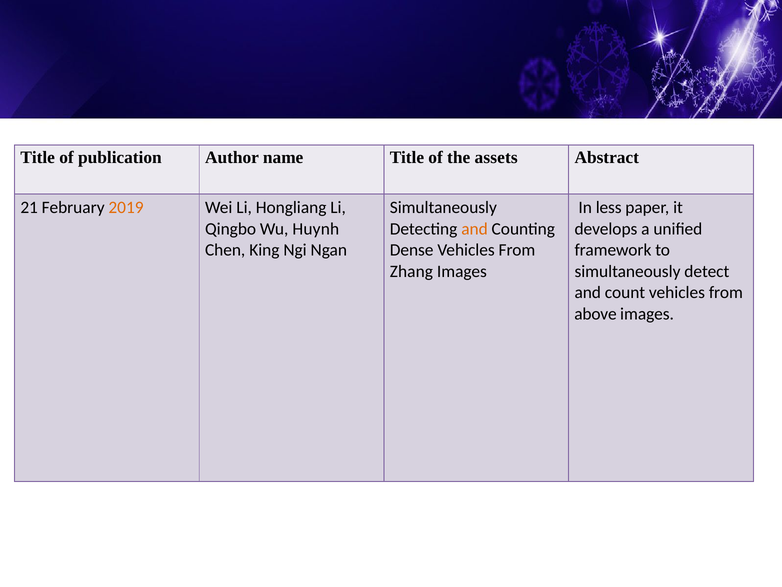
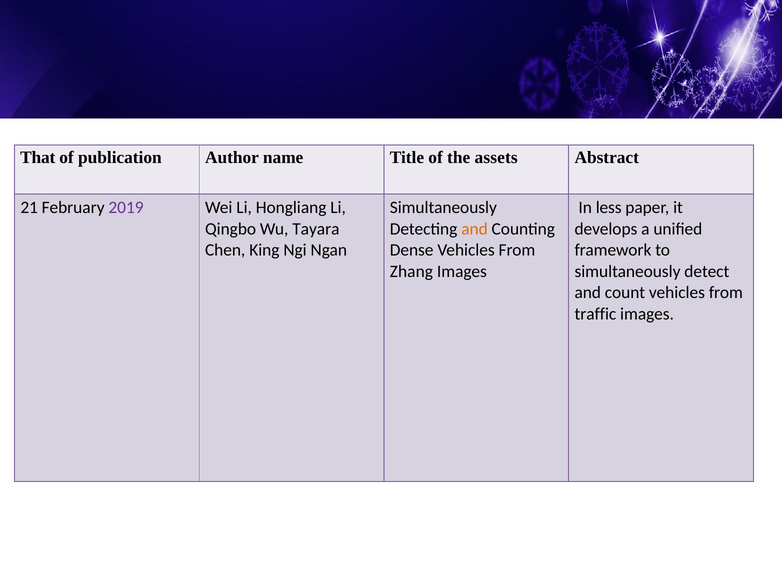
Title at (38, 158): Title -> That
2019 colour: orange -> purple
Huynh: Huynh -> Tayara
above: above -> traffic
